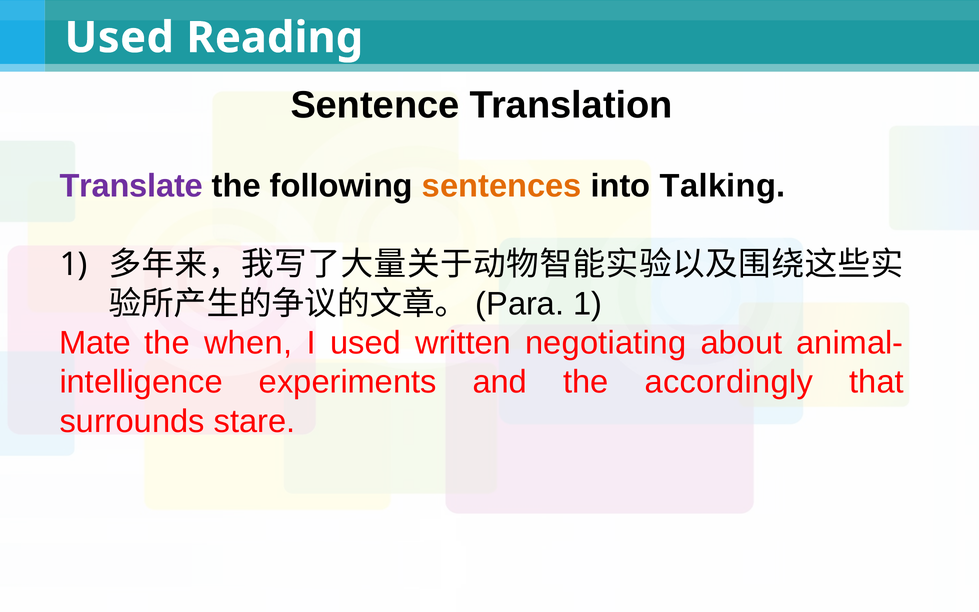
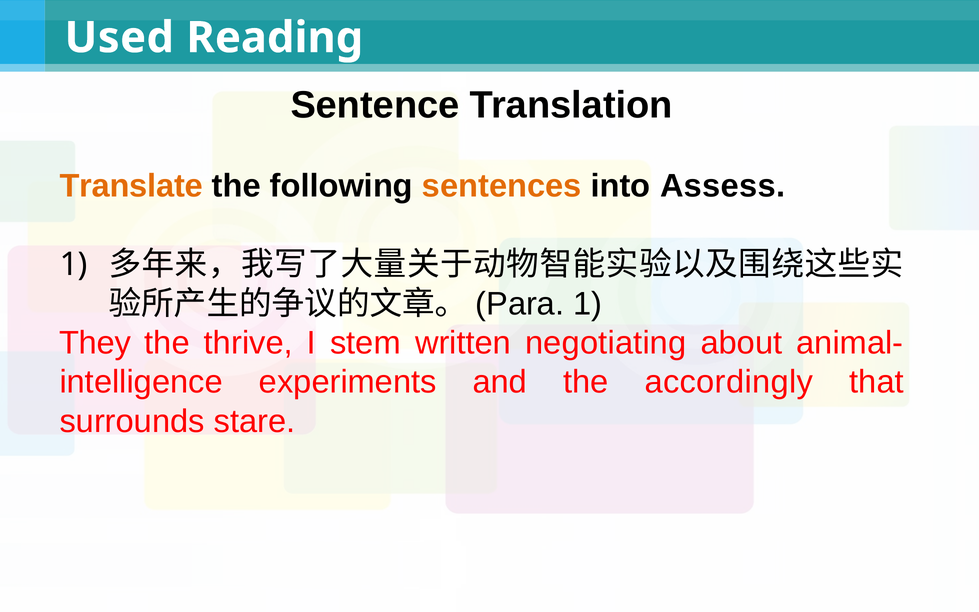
Translate colour: purple -> orange
Talking: Talking -> Assess
Mate: Mate -> They
when: when -> thrive
I used: used -> stem
